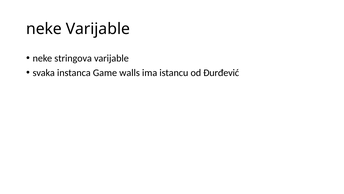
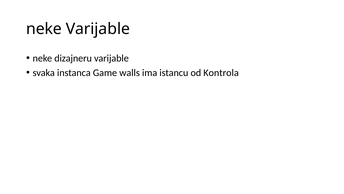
stringova: stringova -> dizajneru
Đurđević: Đurđević -> Kontrola
